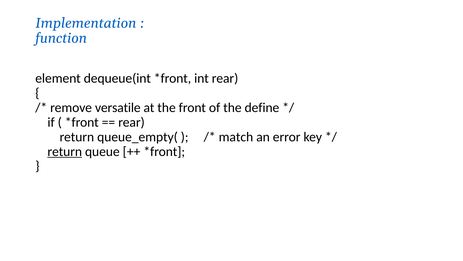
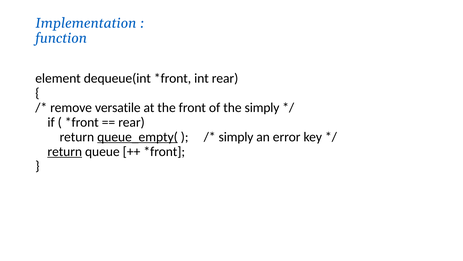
the define: define -> simply
queue_empty( underline: none -> present
match at (236, 137): match -> simply
